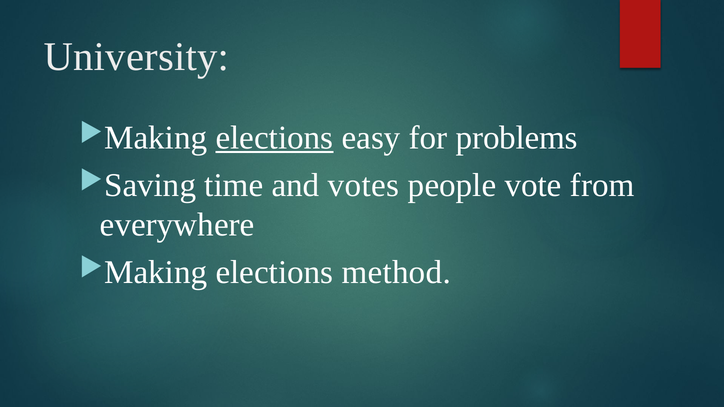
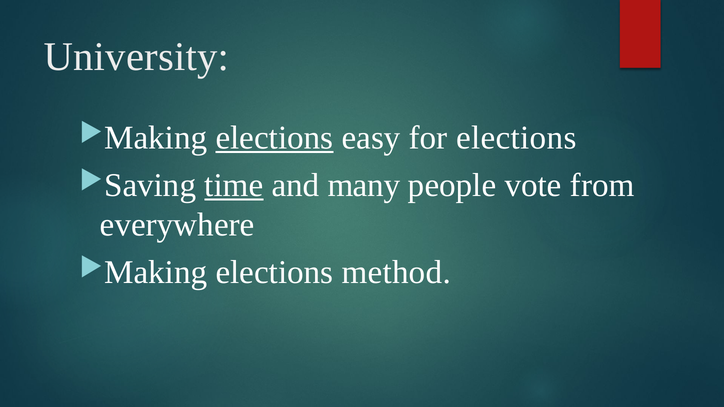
for problems: problems -> elections
time underline: none -> present
votes: votes -> many
